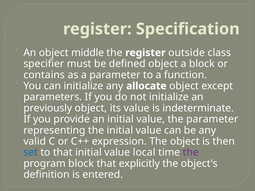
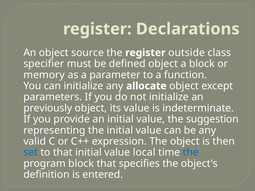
Specification: Specification -> Declarations
middle: middle -> source
contains: contains -> memory
the parameter: parameter -> suggestion
the at (191, 153) colour: purple -> blue
explicitly: explicitly -> specifies
